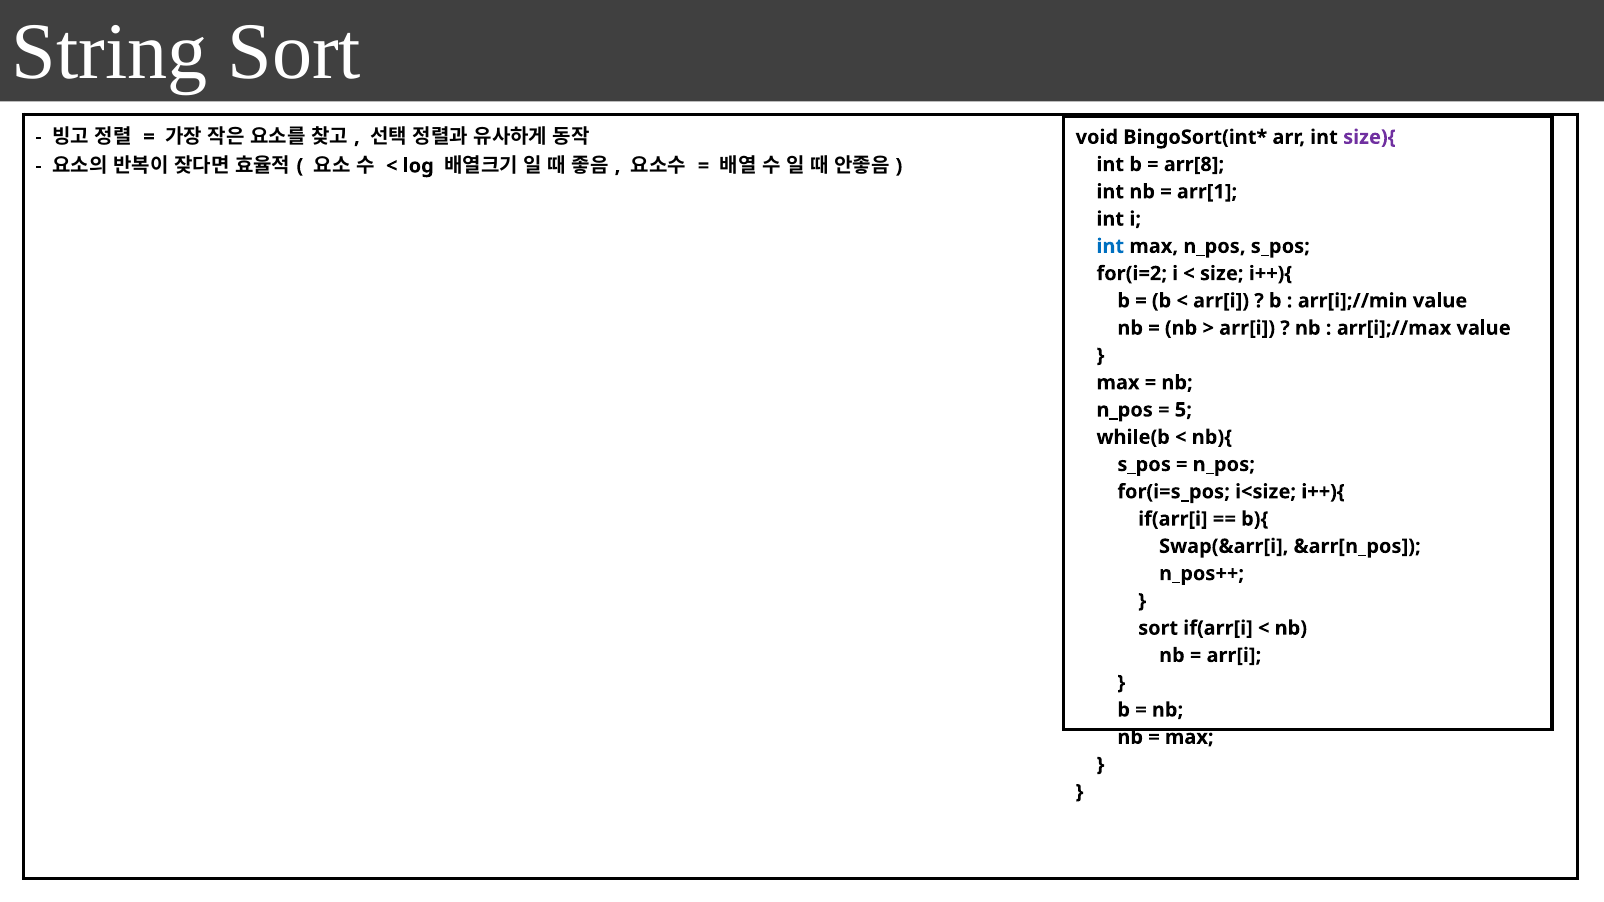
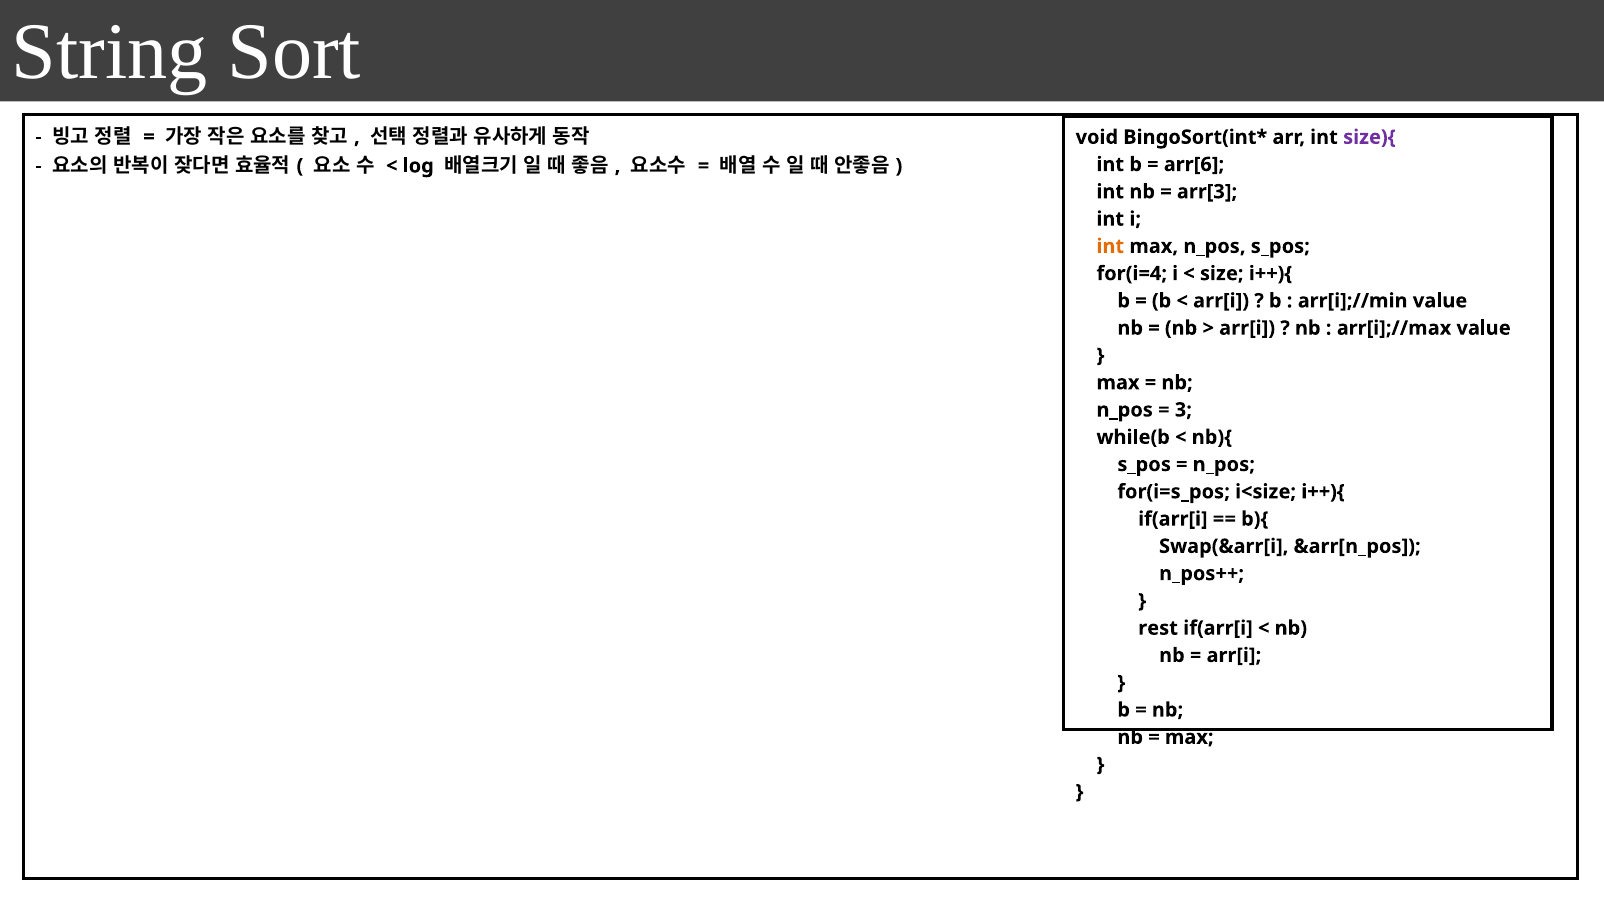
arr[8: arr[8 -> arr[6
arr[1: arr[1 -> arr[3
int at (1110, 246) colour: blue -> orange
for(i=2: for(i=2 -> for(i=4
5: 5 -> 3
sort at (1158, 628): sort -> rest
